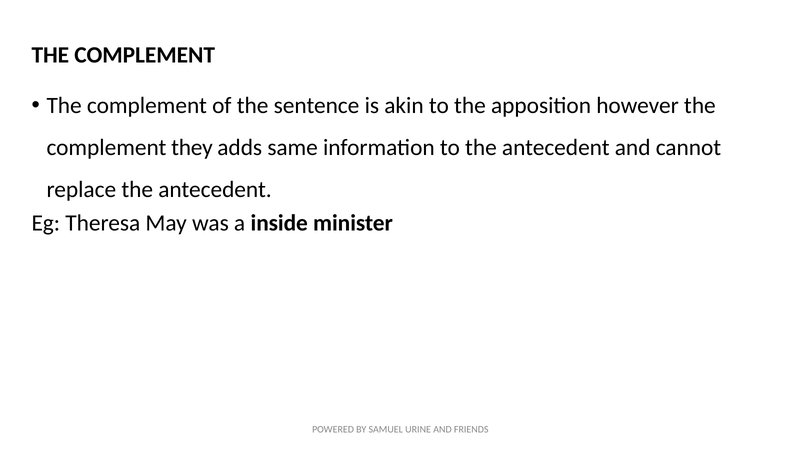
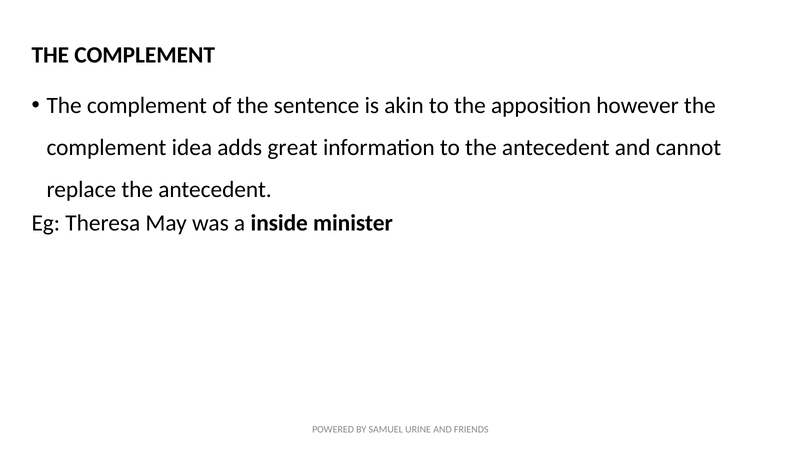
they: they -> idea
same: same -> great
